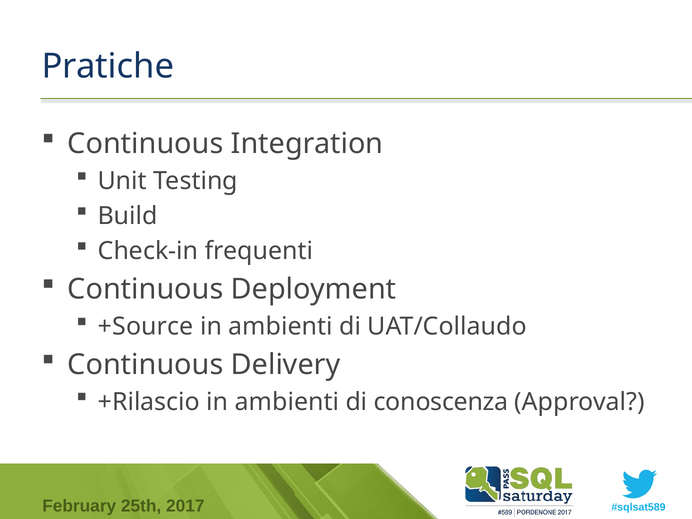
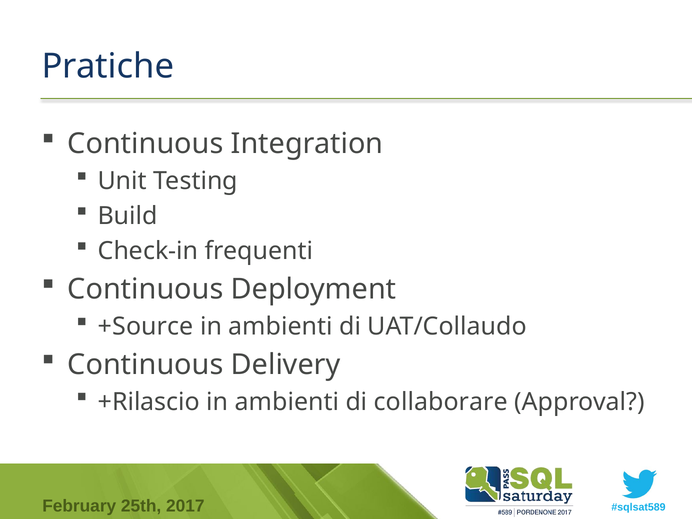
conoscenza: conoscenza -> collaborare
